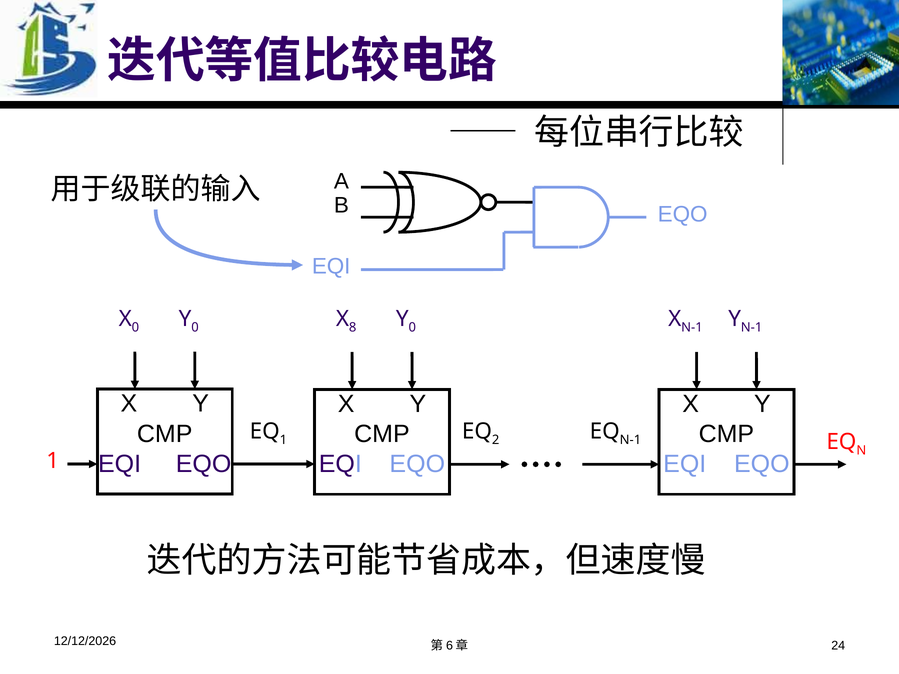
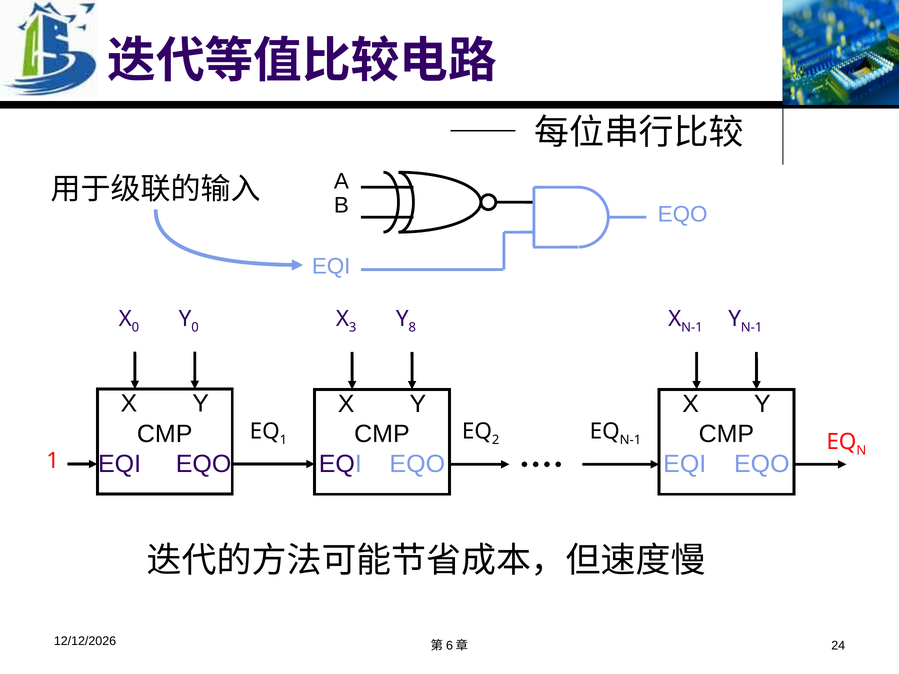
8: 8 -> 3
0 at (412, 328): 0 -> 8
